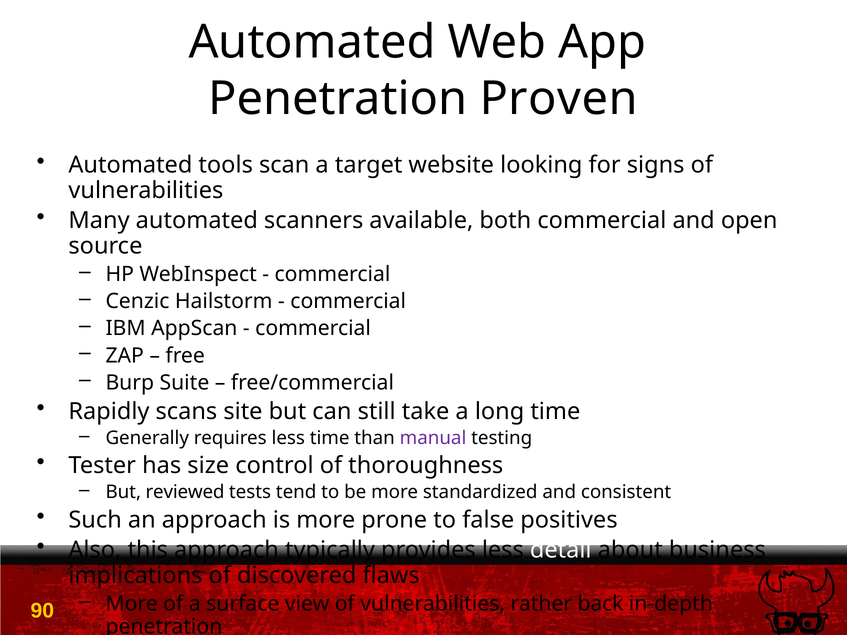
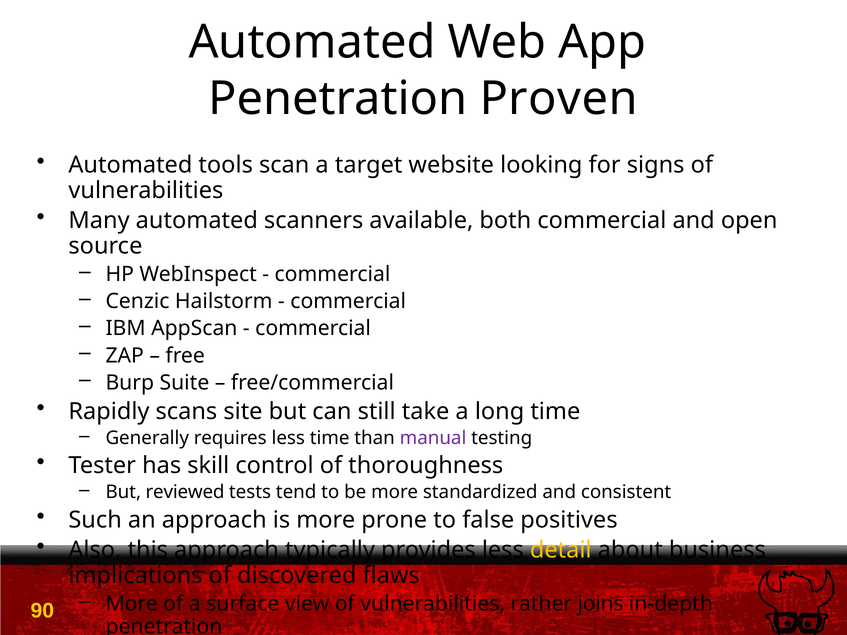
size: size -> skill
detail colour: white -> yellow
back: back -> joins
